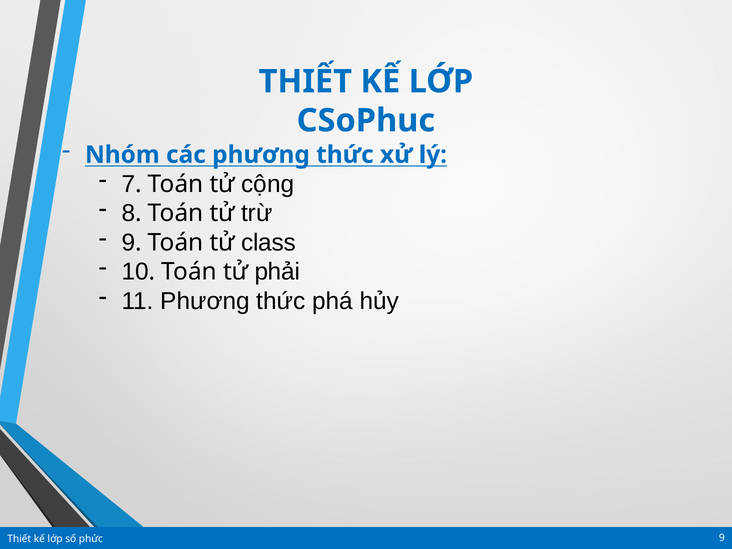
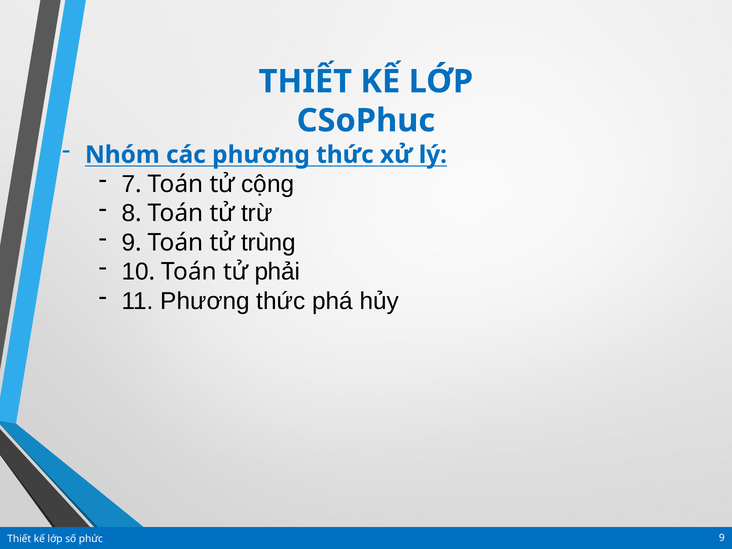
class: class -> trùng
